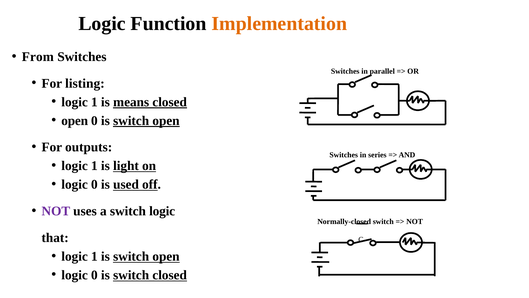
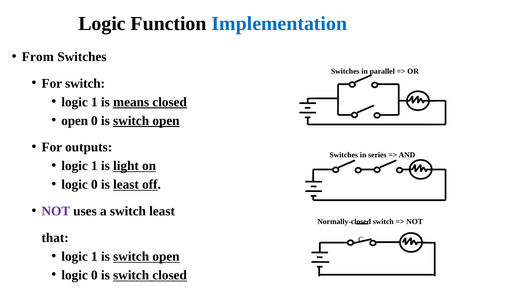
Implementation colour: orange -> blue
For listing: listing -> switch
is used: used -> least
switch logic: logic -> least
